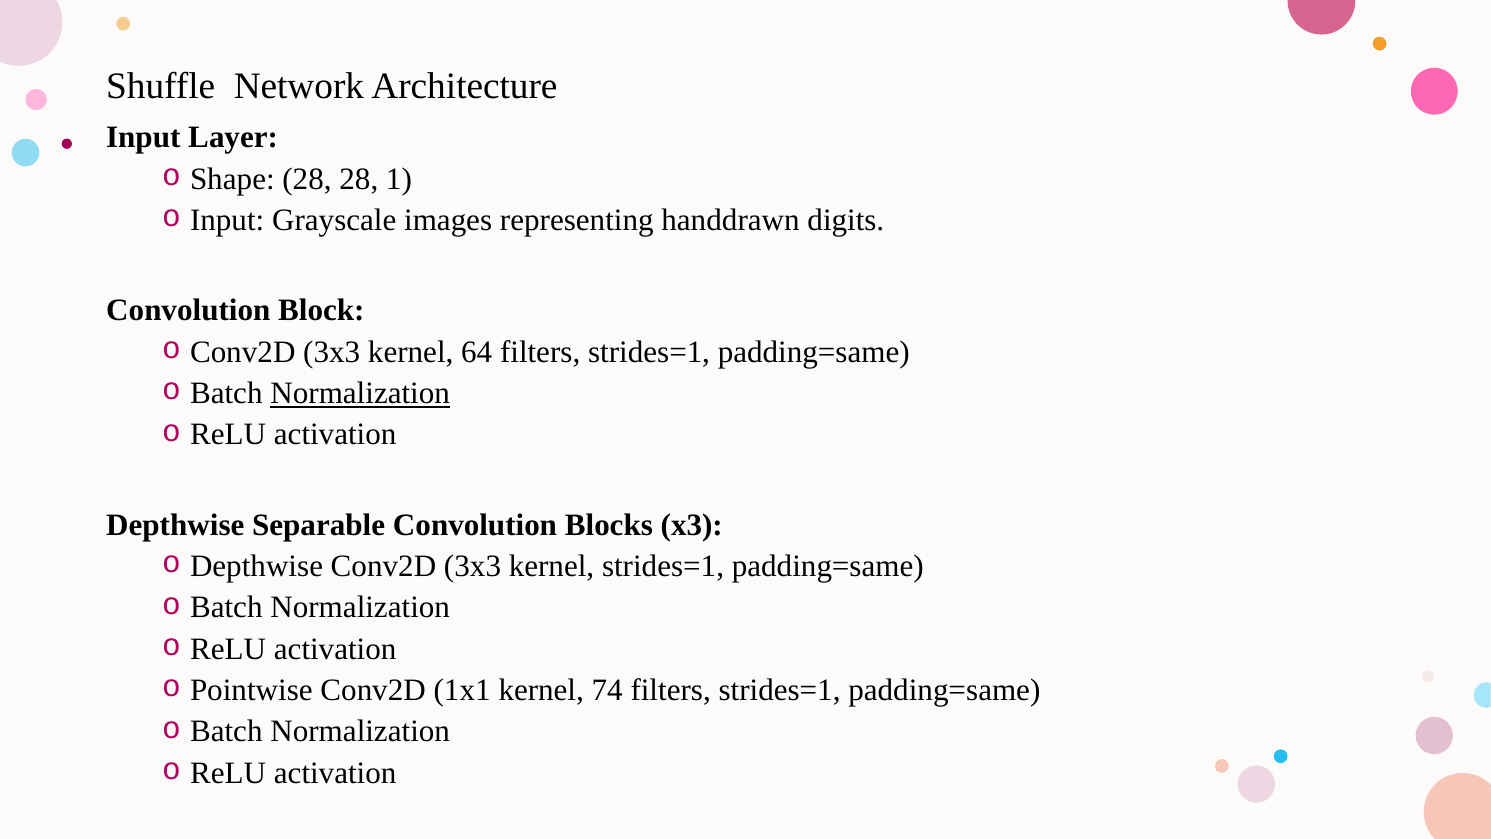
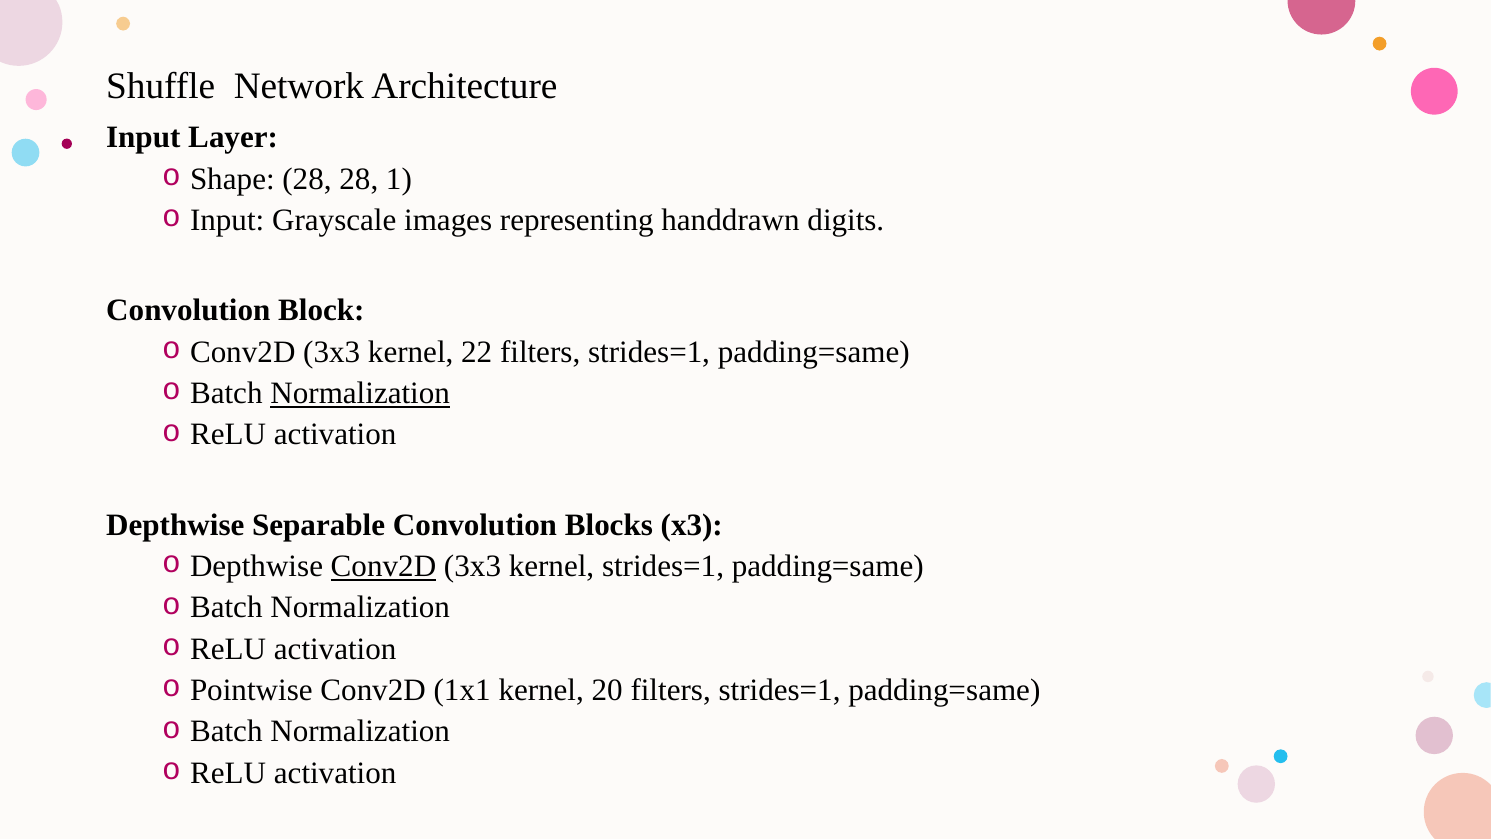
64: 64 -> 22
Conv2D at (383, 566) underline: none -> present
74: 74 -> 20
